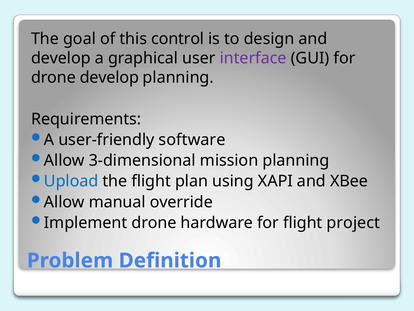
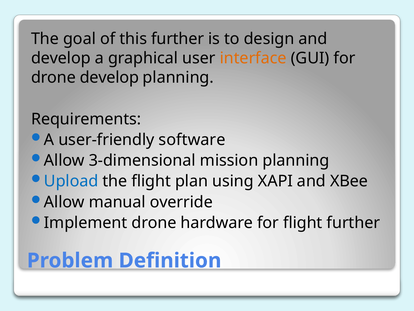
this control: control -> further
interface colour: purple -> orange
flight project: project -> further
